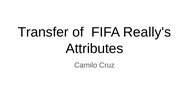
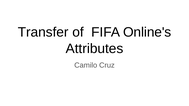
Really's: Really's -> Online's
